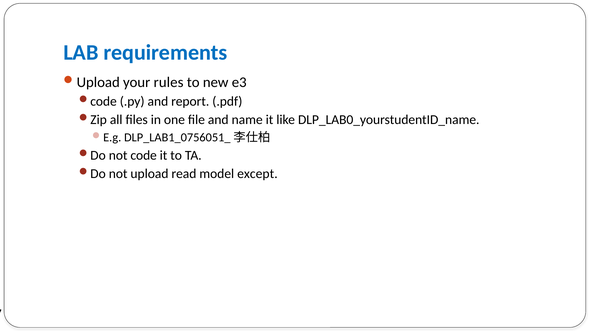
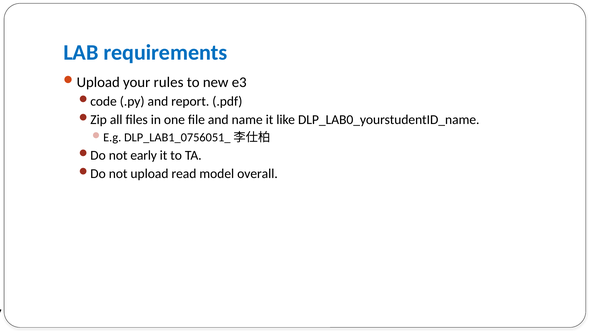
code: code -> early
except: except -> overall
